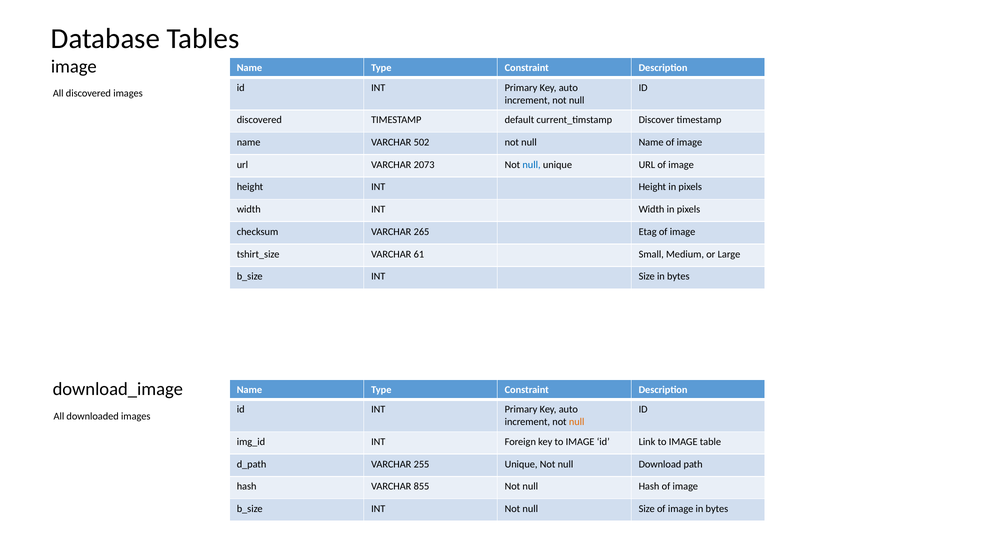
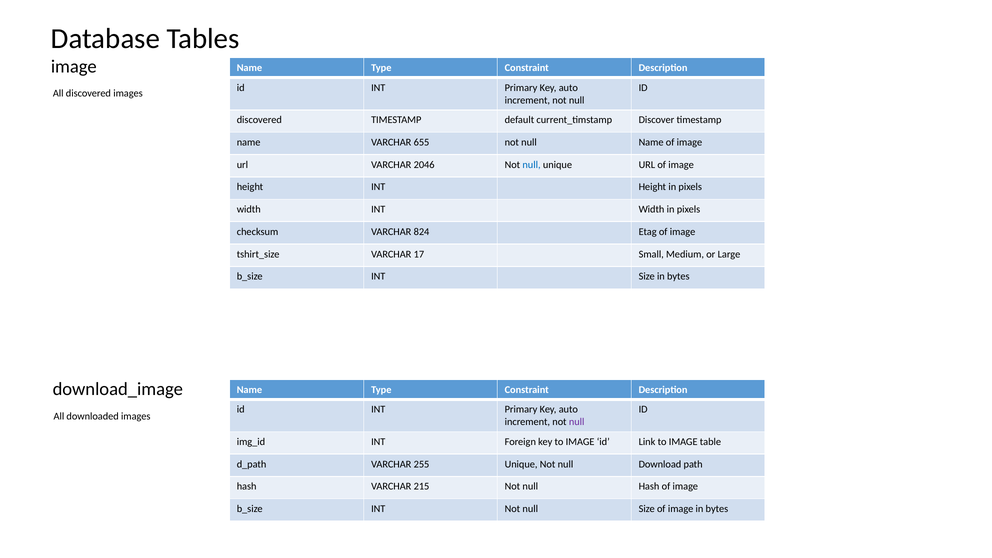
502: 502 -> 655
2073: 2073 -> 2046
265: 265 -> 824
61: 61 -> 17
null at (577, 422) colour: orange -> purple
855: 855 -> 215
